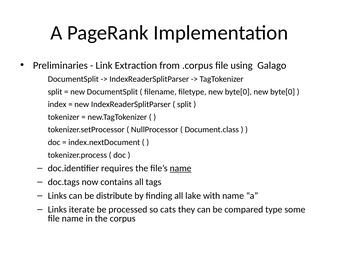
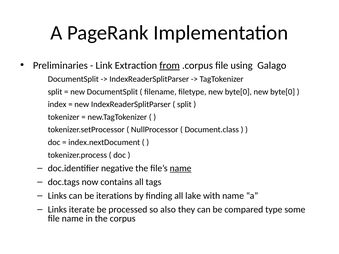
from underline: none -> present
requires: requires -> negative
distribute: distribute -> iterations
cats: cats -> also
